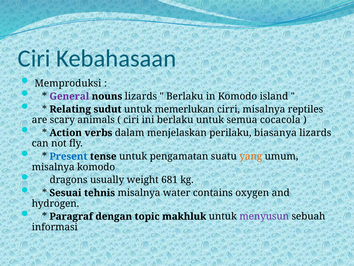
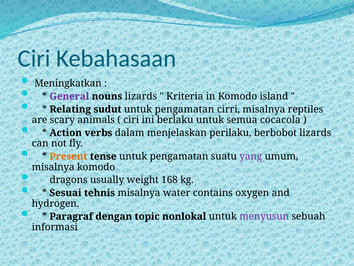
Memproduksi: Memproduksi -> Meningkatkan
Berlaku at (185, 96): Berlaku -> Kriteria
memerlukan at (185, 109): memerlukan -> pengamatan
biasanya: biasanya -> berbobot
Present colour: blue -> orange
yang colour: orange -> purple
681: 681 -> 168
makhluk: makhluk -> nonlokal
